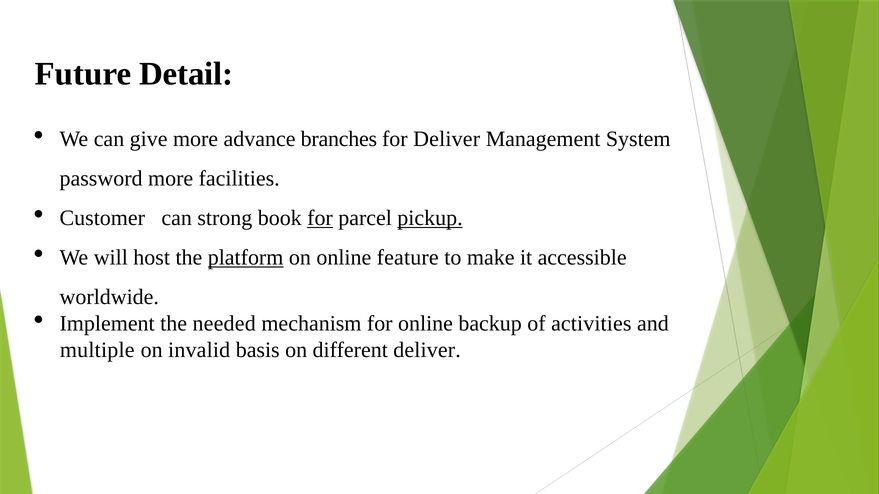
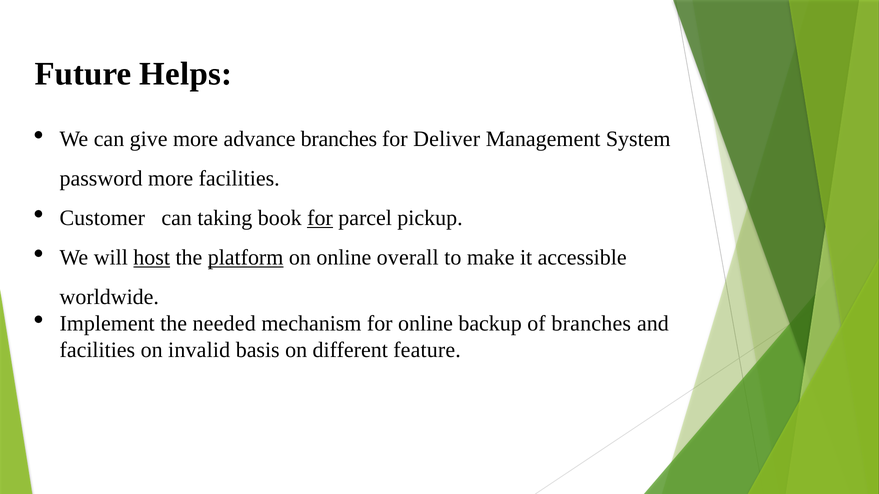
Detail: Detail -> Helps
strong: strong -> taking
pickup underline: present -> none
host underline: none -> present
feature: feature -> overall
of activities: activities -> branches
multiple at (97, 350): multiple -> facilities
different deliver: deliver -> feature
